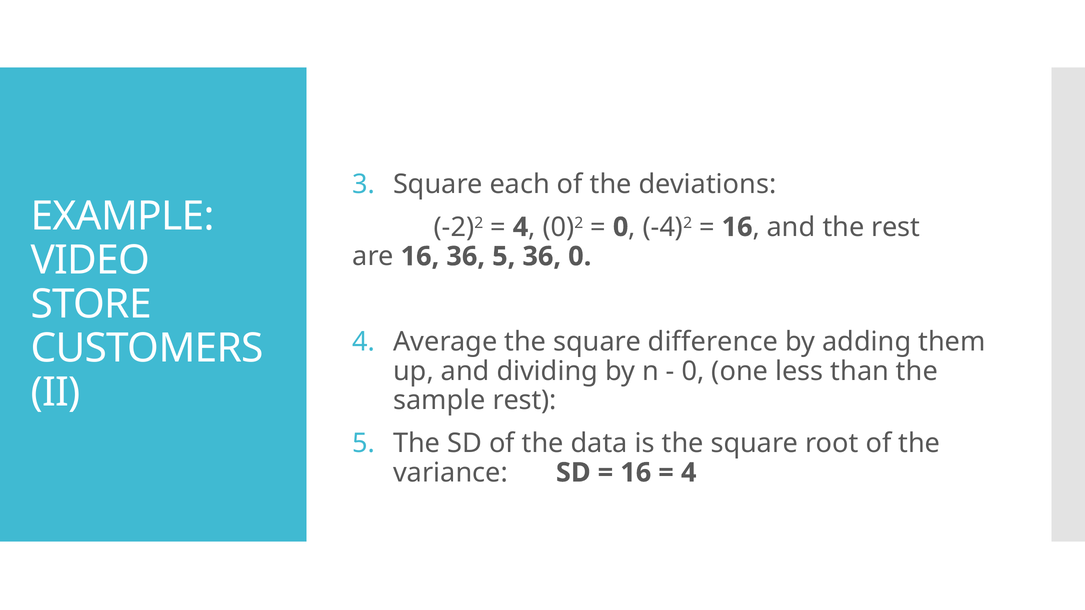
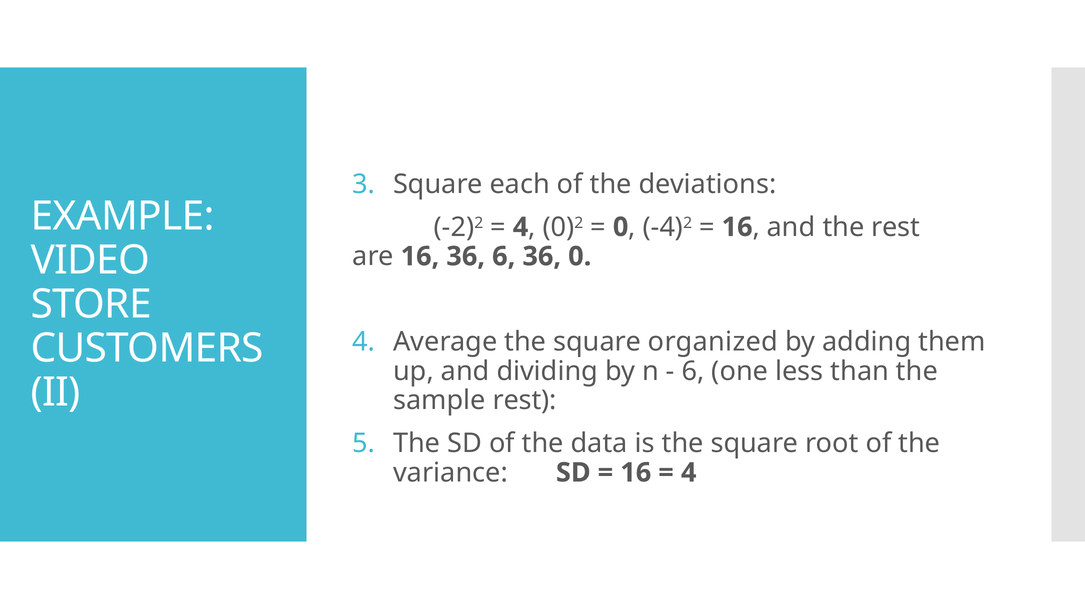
36 5: 5 -> 6
difference: difference -> organized
0 at (693, 371): 0 -> 6
